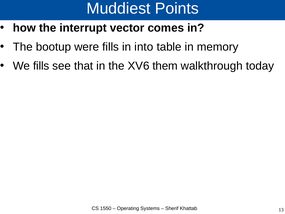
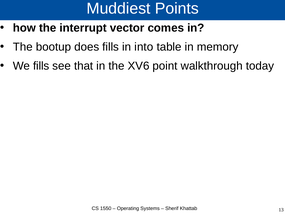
were: were -> does
them: them -> point
